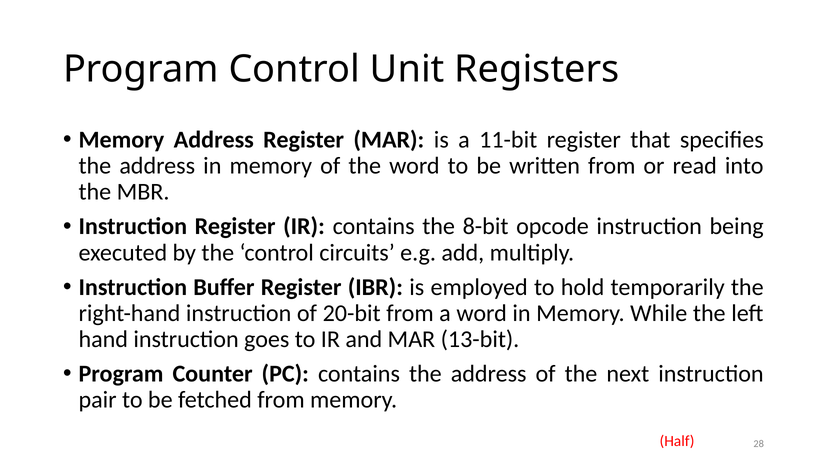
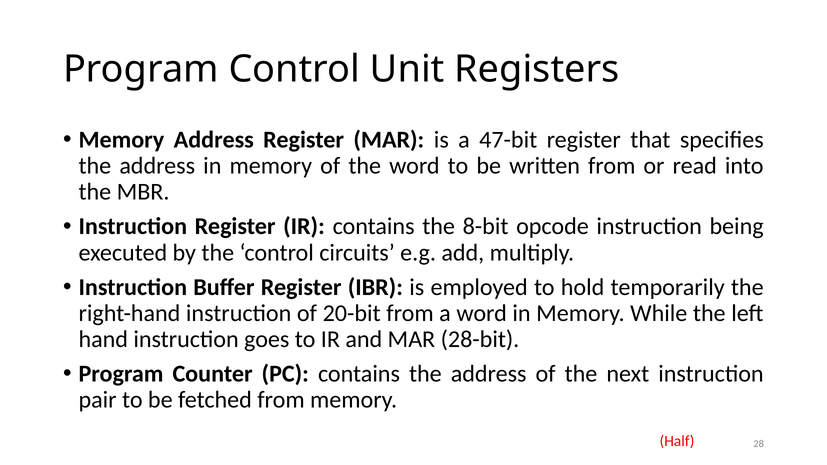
11-bit: 11-bit -> 47-bit
13-bit: 13-bit -> 28-bit
